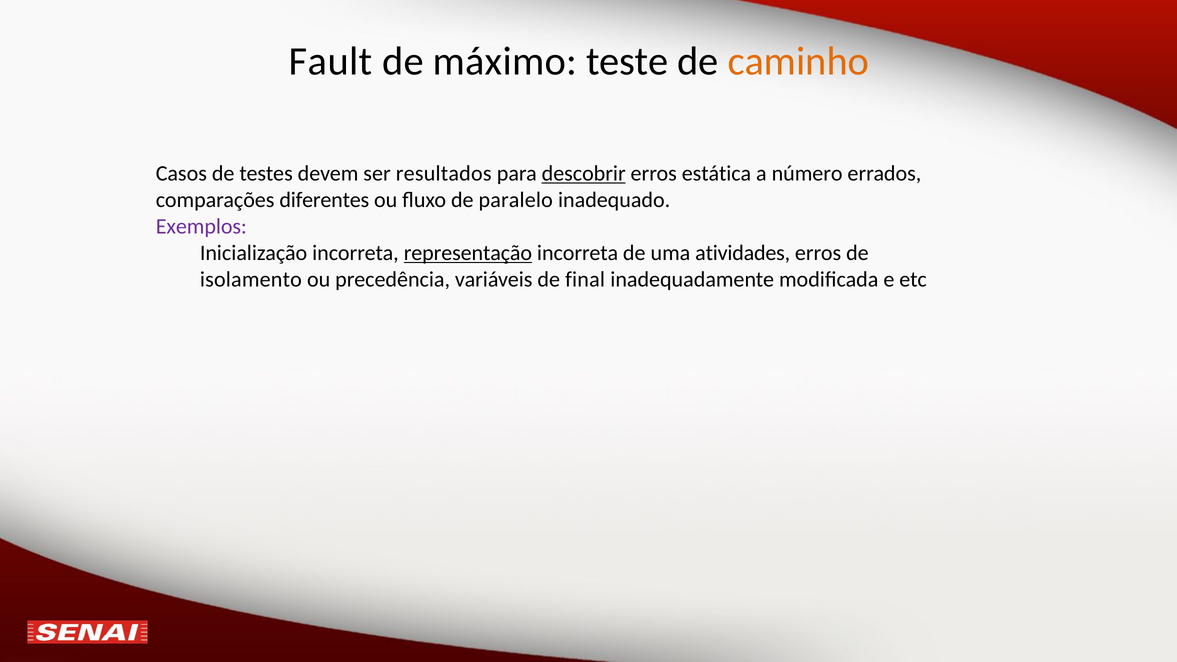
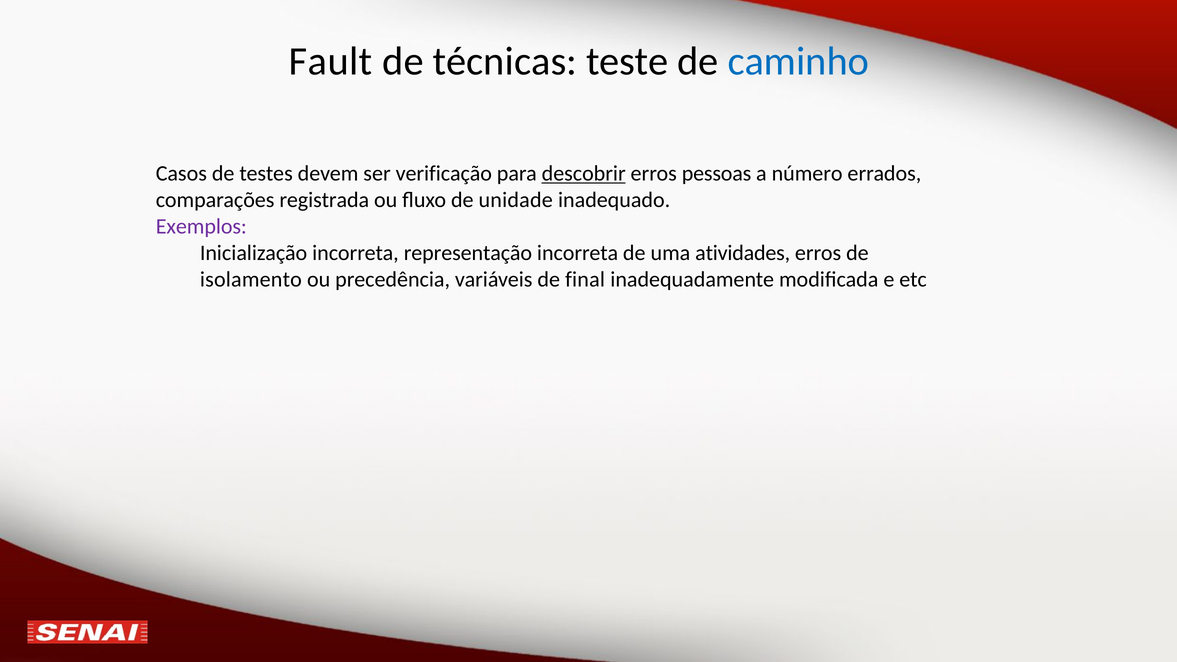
máximo: máximo -> técnicas
caminho colour: orange -> blue
resultados: resultados -> verificação
estática: estática -> pessoas
diferentes: diferentes -> registrada
paralelo: paralelo -> unidade
representação underline: present -> none
